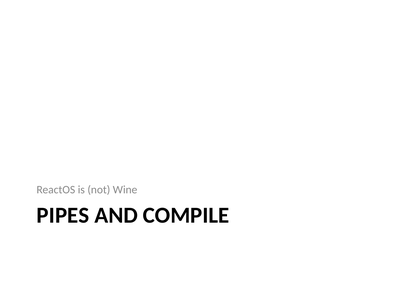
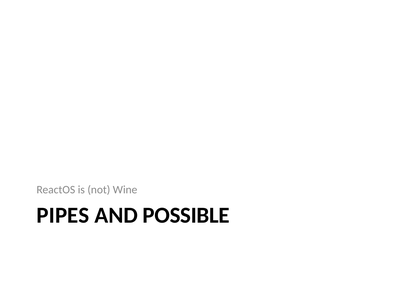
COMPILE: COMPILE -> POSSIBLE
